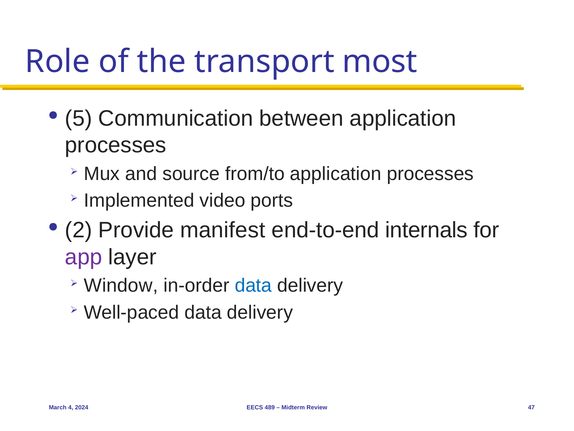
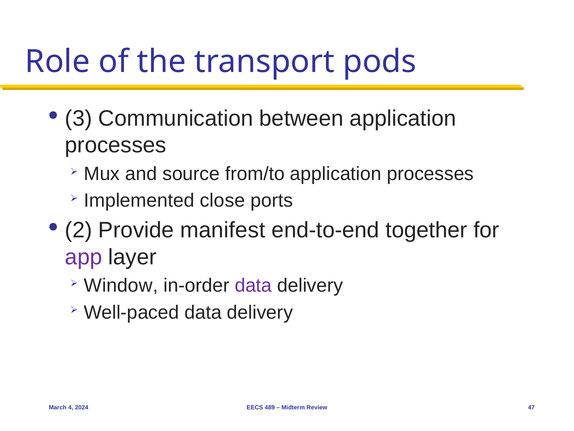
most: most -> pods
5: 5 -> 3
video: video -> close
internals: internals -> together
data at (253, 285) colour: blue -> purple
